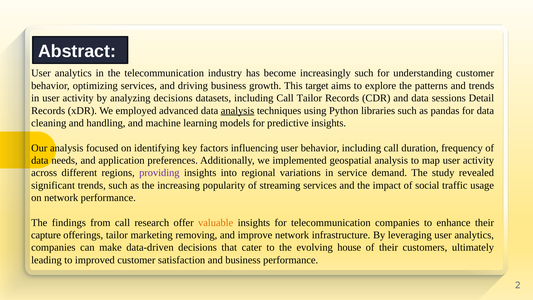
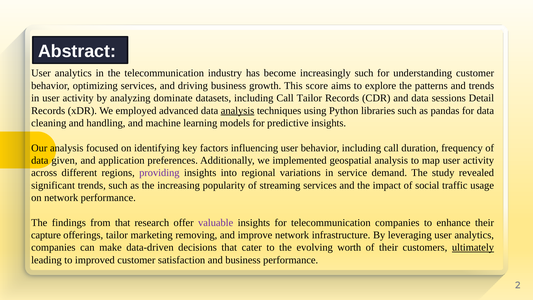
target: target -> score
analyzing decisions: decisions -> dominate
needs: needs -> given
from call: call -> that
valuable colour: orange -> purple
house: house -> worth
ultimately underline: none -> present
